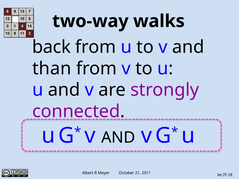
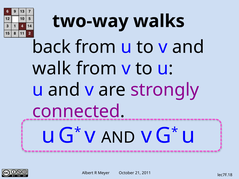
than: than -> walk
